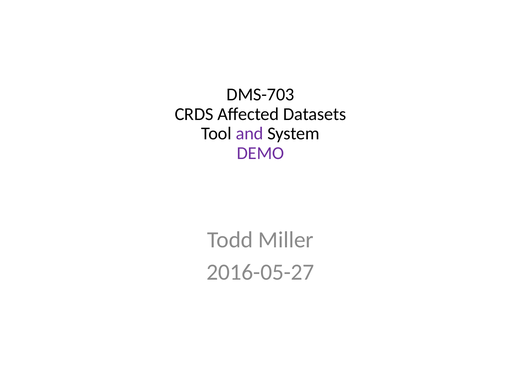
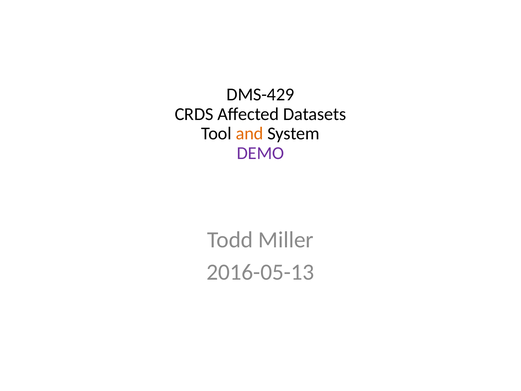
DMS-703: DMS-703 -> DMS-429
and colour: purple -> orange
2016-05-27: 2016-05-27 -> 2016-05-13
